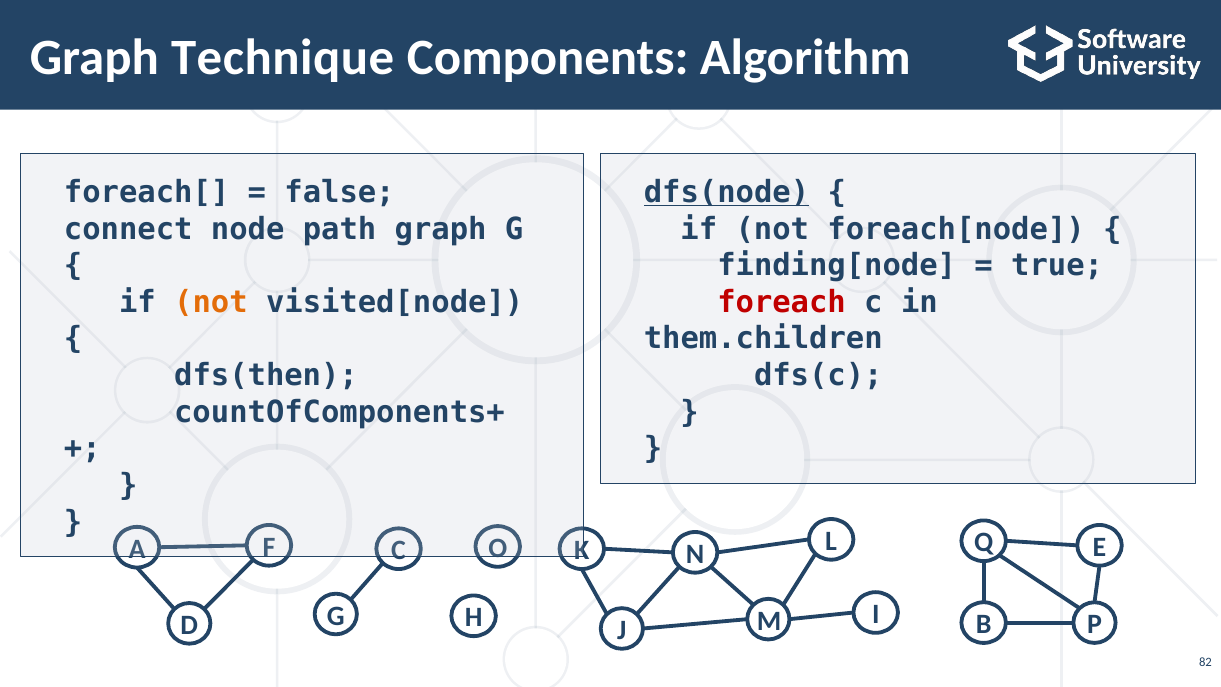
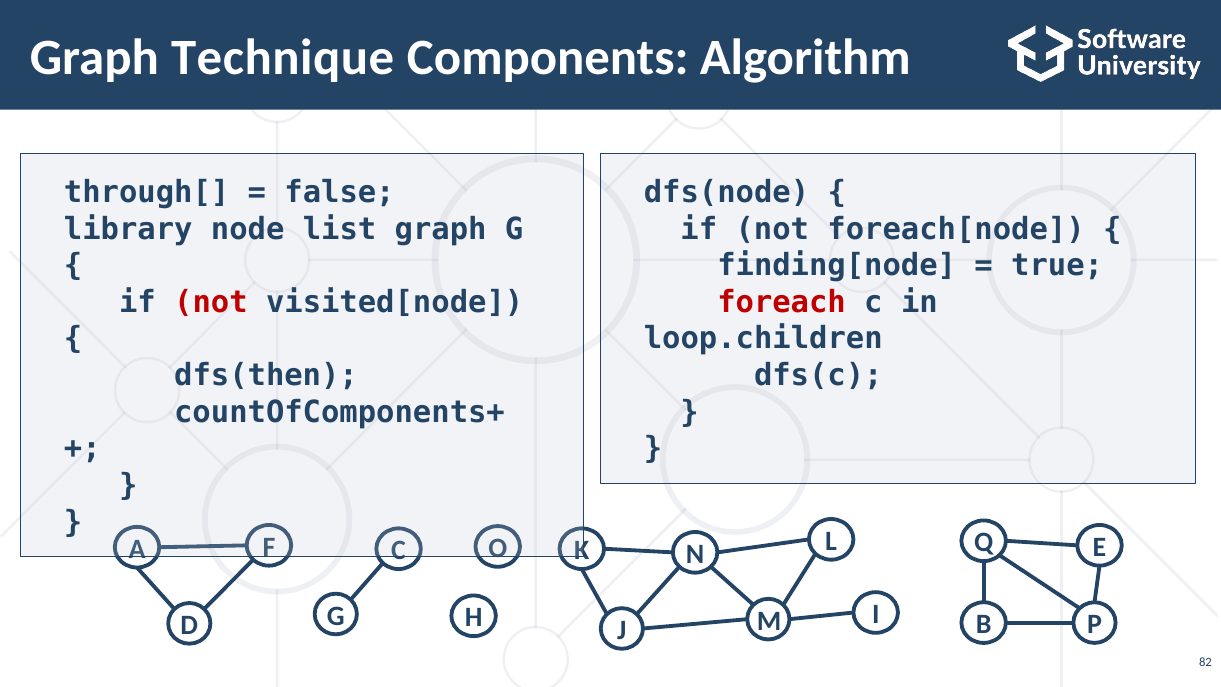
foreach[: foreach[ -> through[
dfs(node underline: present -> none
connect: connect -> library
path: path -> list
not at (211, 302) colour: orange -> red
them.children: them.children -> loop.children
